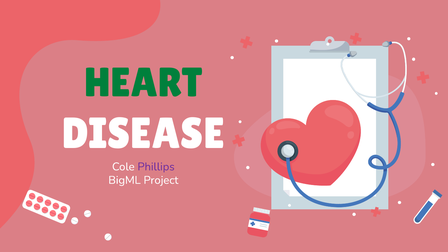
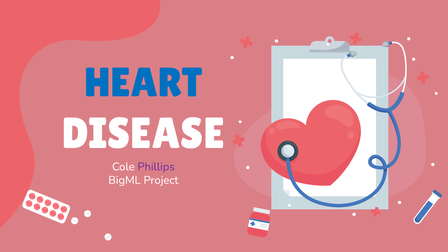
HEART colour: green -> blue
